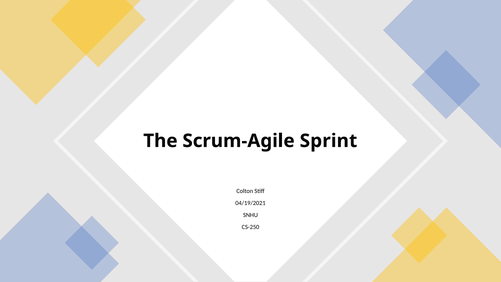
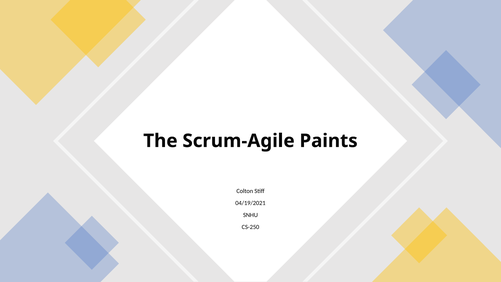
Sprint: Sprint -> Paints
